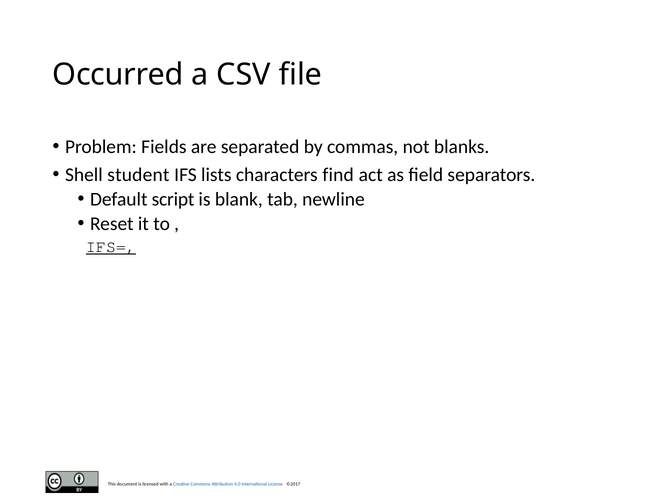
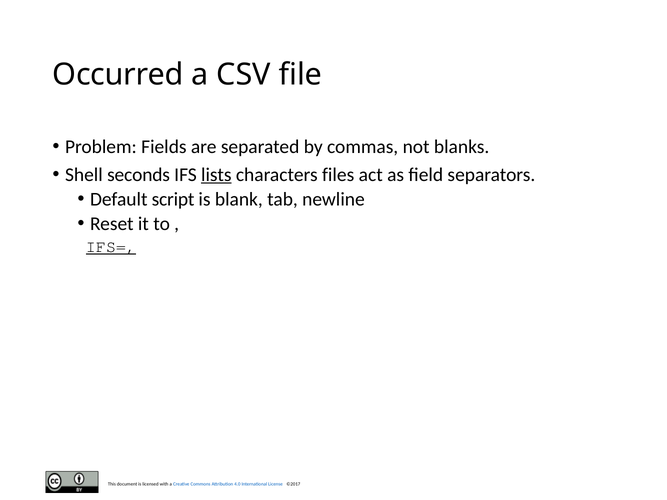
student: student -> seconds
lists underline: none -> present
find: find -> files
